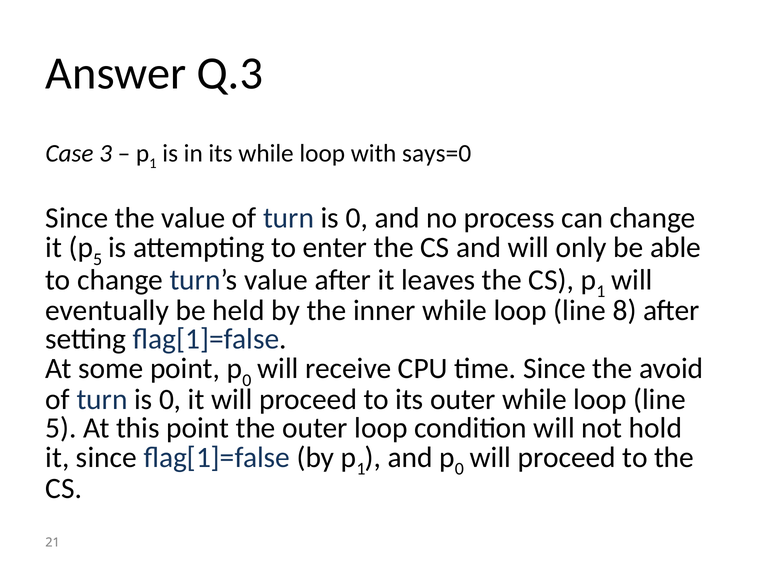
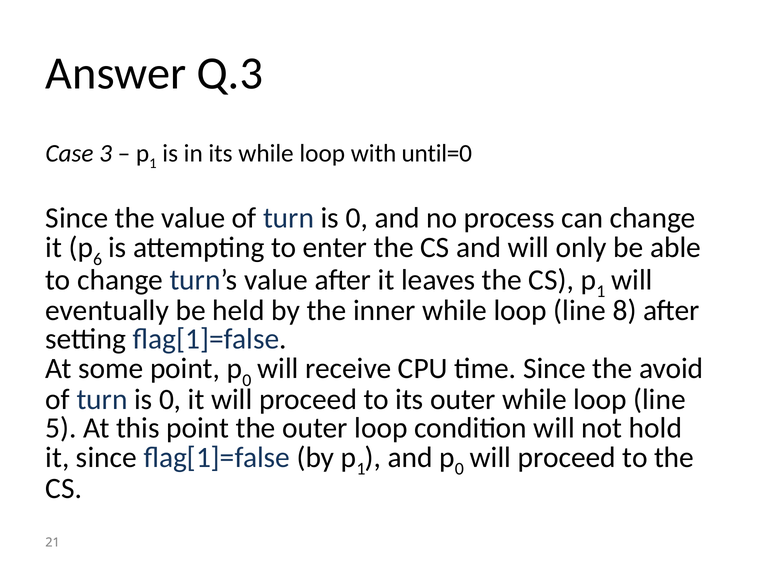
says=0: says=0 -> until=0
5 at (98, 259): 5 -> 6
